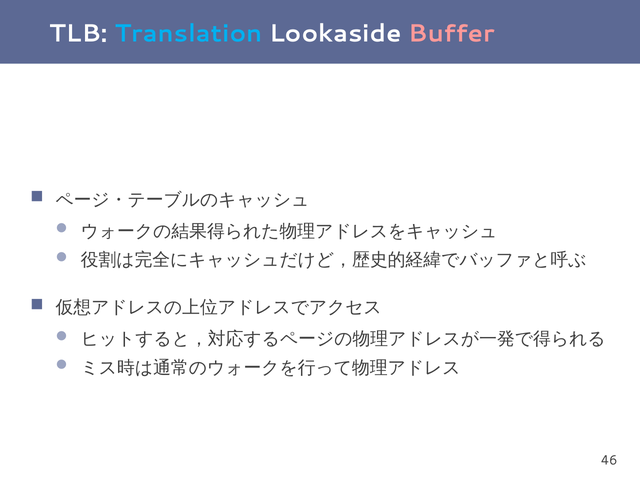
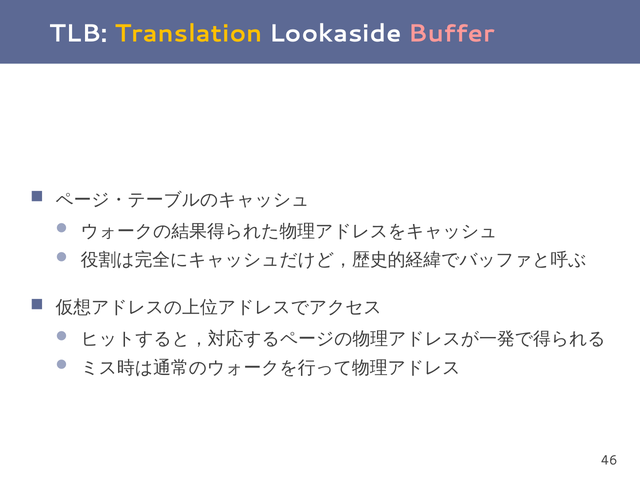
Translation colour: light blue -> yellow
